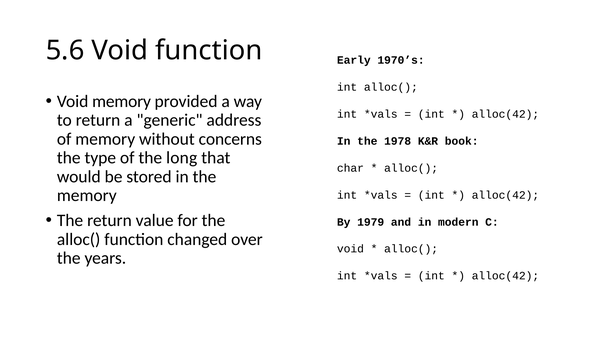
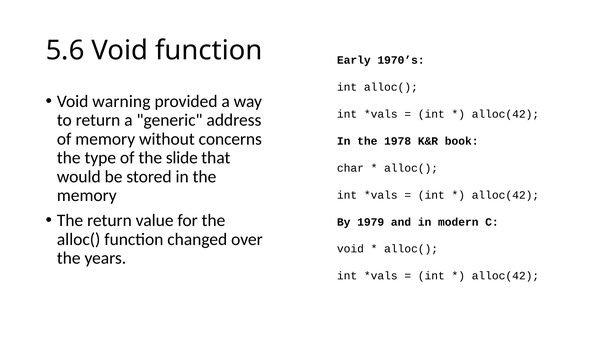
Void memory: memory -> warning
long: long -> slide
